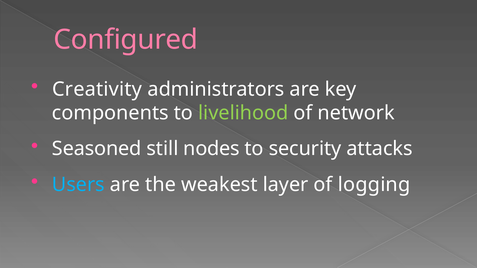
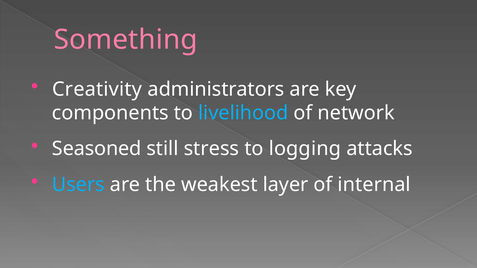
Configured: Configured -> Something
livelihood colour: light green -> light blue
nodes: nodes -> stress
security: security -> logging
logging: logging -> internal
